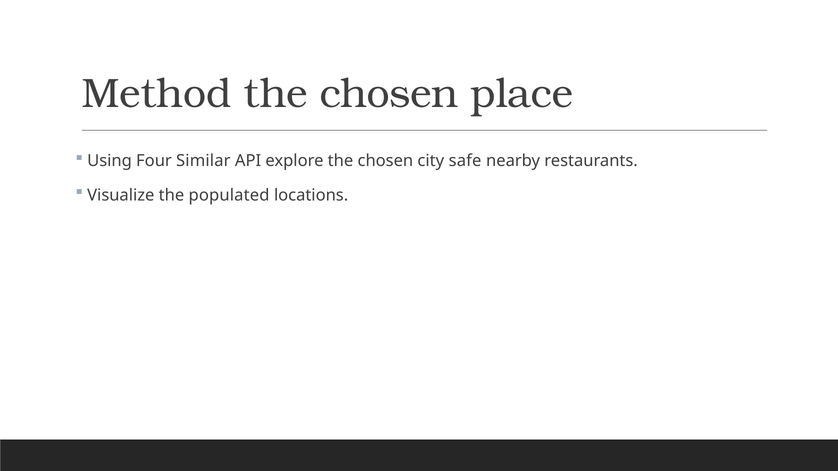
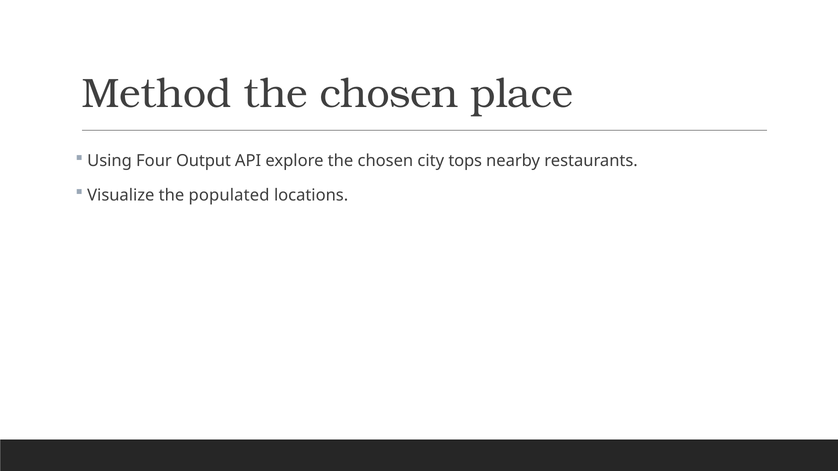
Similar: Similar -> Output
safe: safe -> tops
